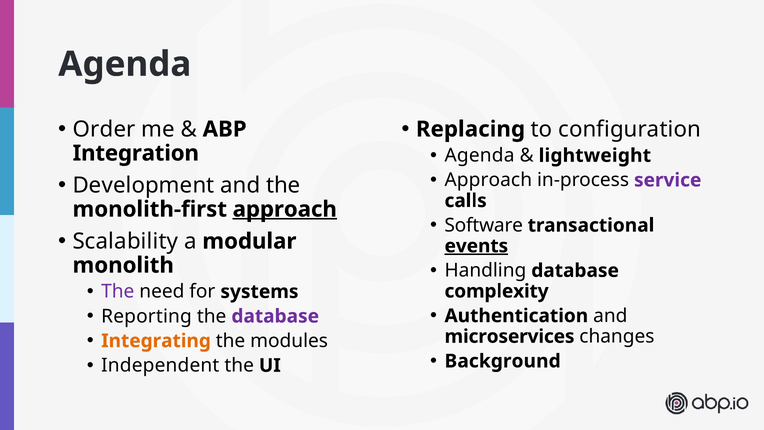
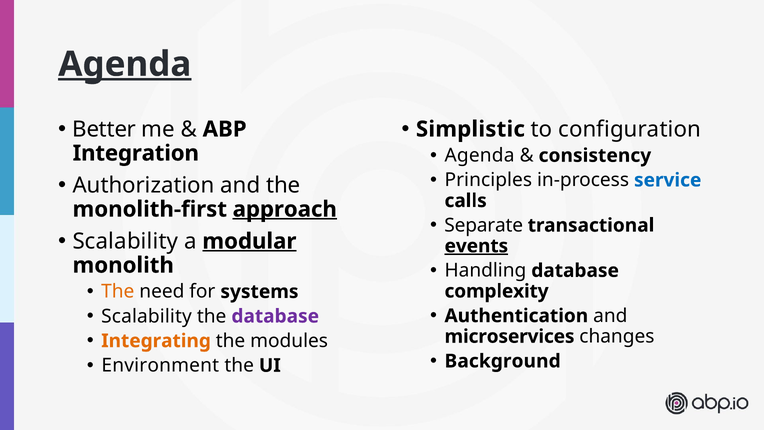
Agenda at (125, 64) underline: none -> present
Order: Order -> Better
Replacing: Replacing -> Simplistic
lightweight: lightweight -> consistency
Approach at (488, 180): Approach -> Principles
service colour: purple -> blue
Development: Development -> Authorization
Software: Software -> Separate
modular underline: none -> present
The at (118, 292) colour: purple -> orange
Reporting at (147, 316): Reporting -> Scalability
Independent: Independent -> Environment
